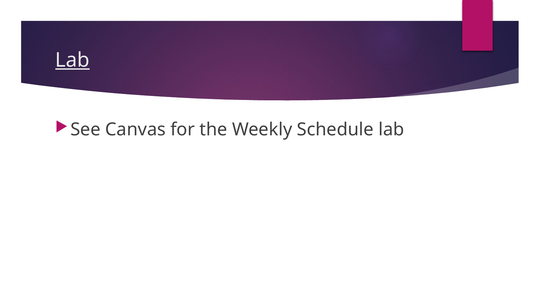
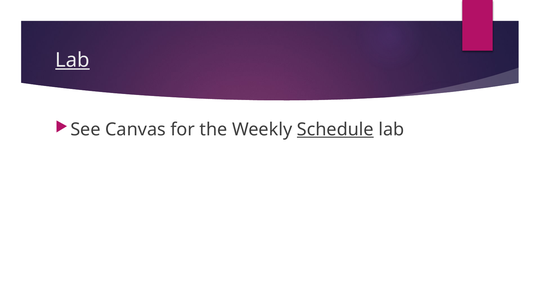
Schedule underline: none -> present
